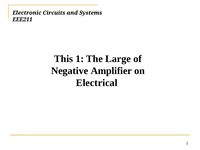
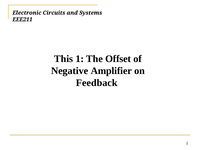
Large: Large -> Offset
Electrical: Electrical -> Feedback
